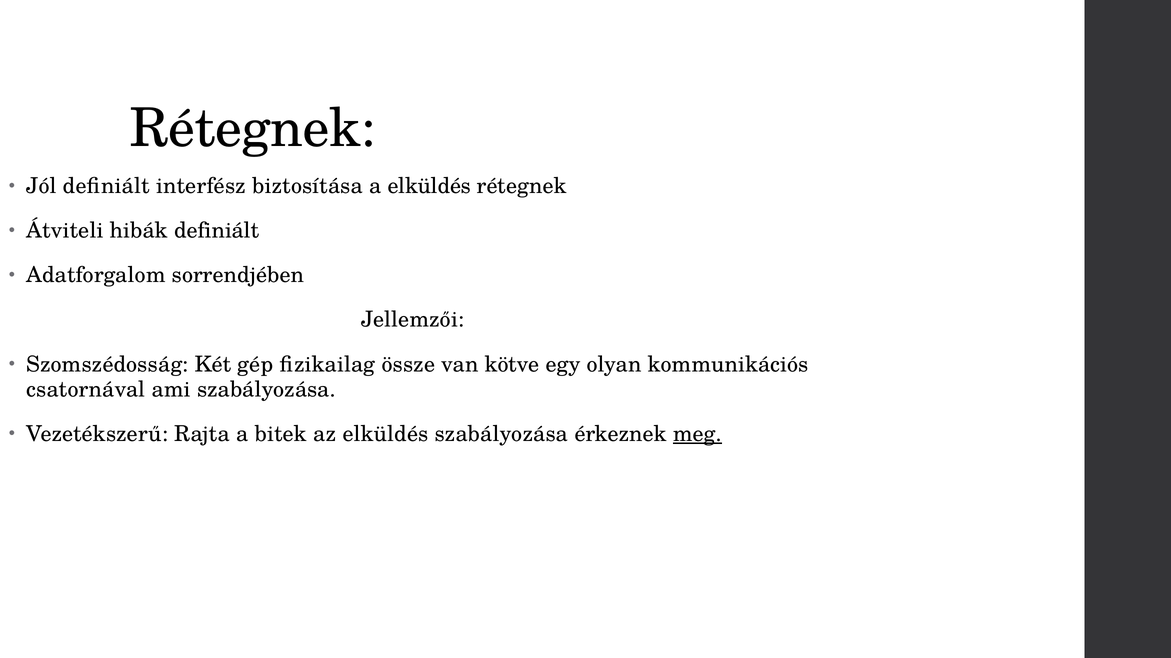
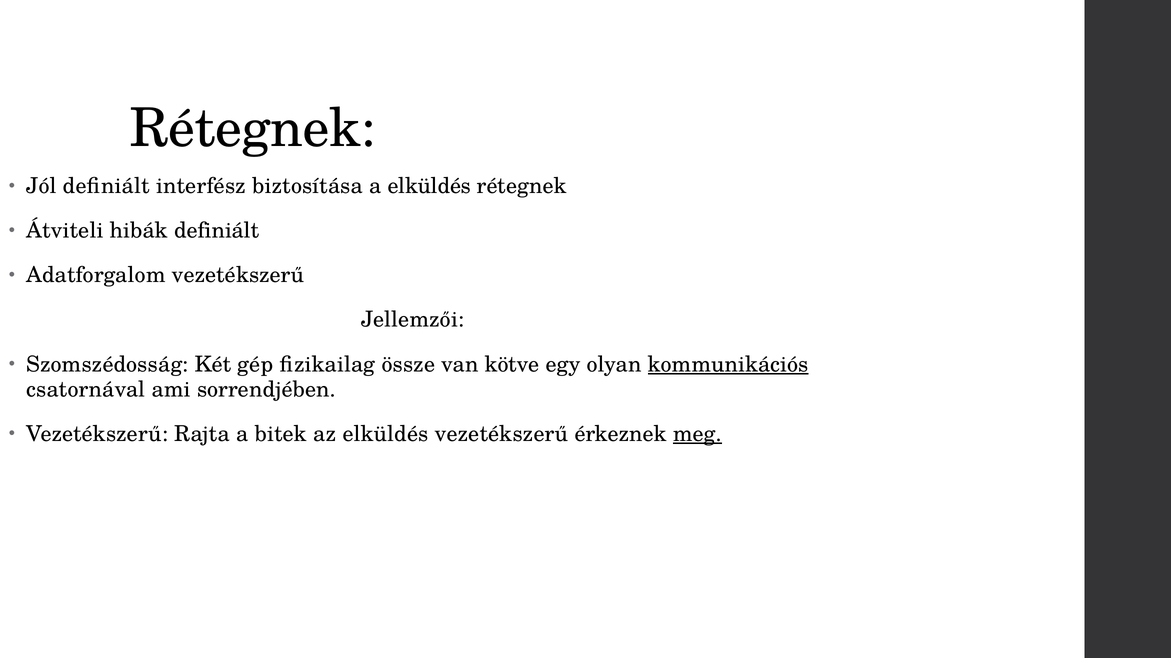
Adatforgalom sorrendjében: sorrendjében -> vezetékszerű
kommunikációs underline: none -> present
ami szabályozása: szabályozása -> sorrendjében
elküldés szabályozása: szabályozása -> vezetékszerű
